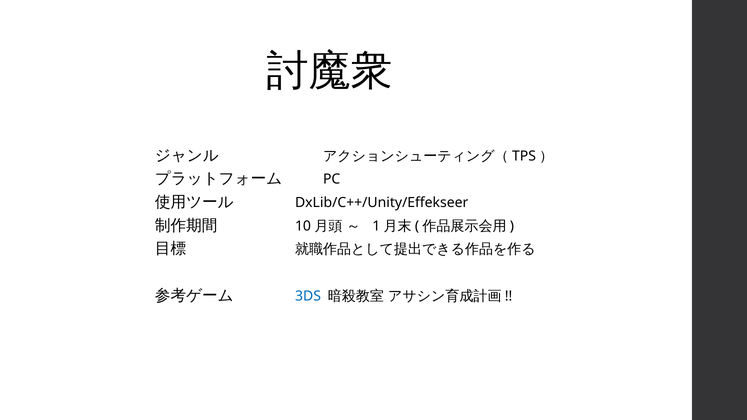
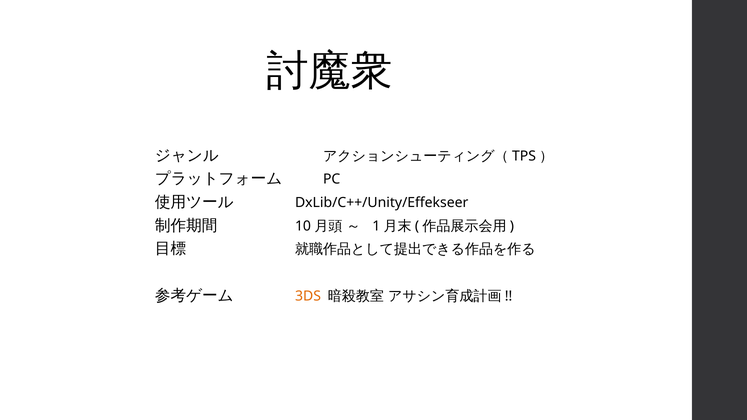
3DS colour: blue -> orange
